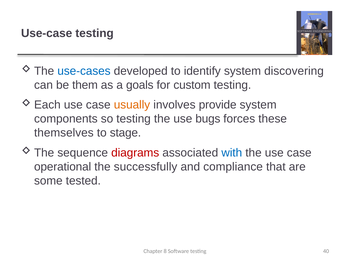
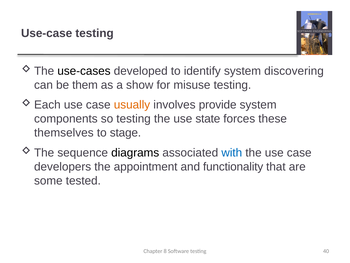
use-cases colour: blue -> black
goals: goals -> show
custom: custom -> misuse
bugs: bugs -> state
diagrams colour: red -> black
operational: operational -> developers
successfully: successfully -> appointment
compliance: compliance -> functionality
